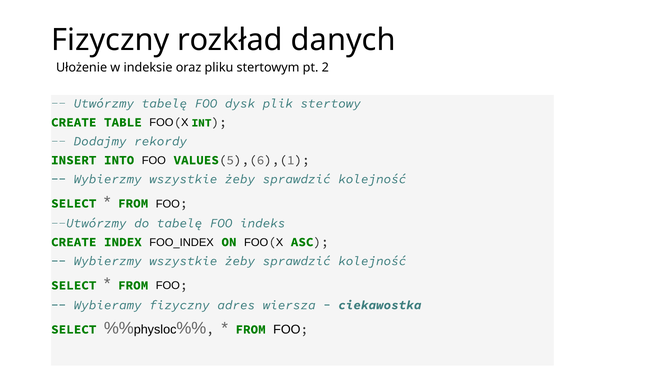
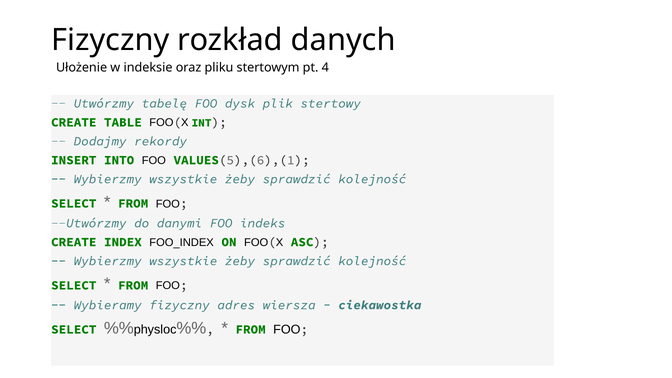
2: 2 -> 4
do tabelę: tabelę -> danymi
